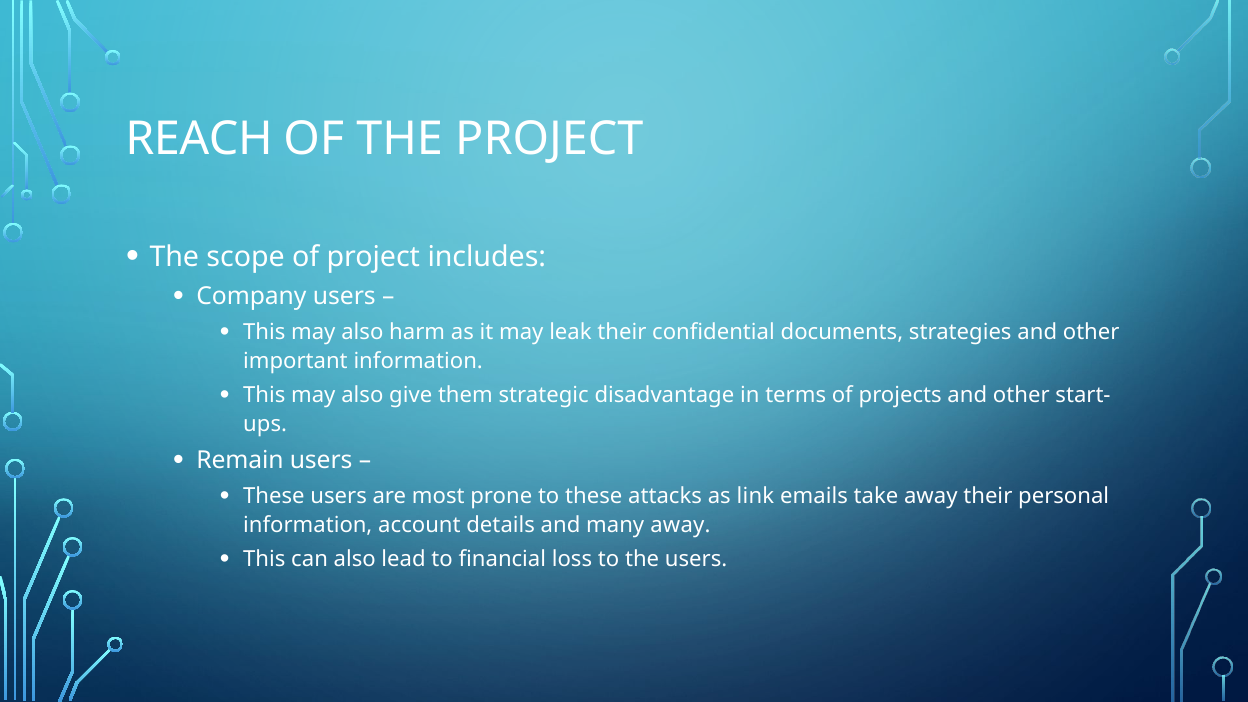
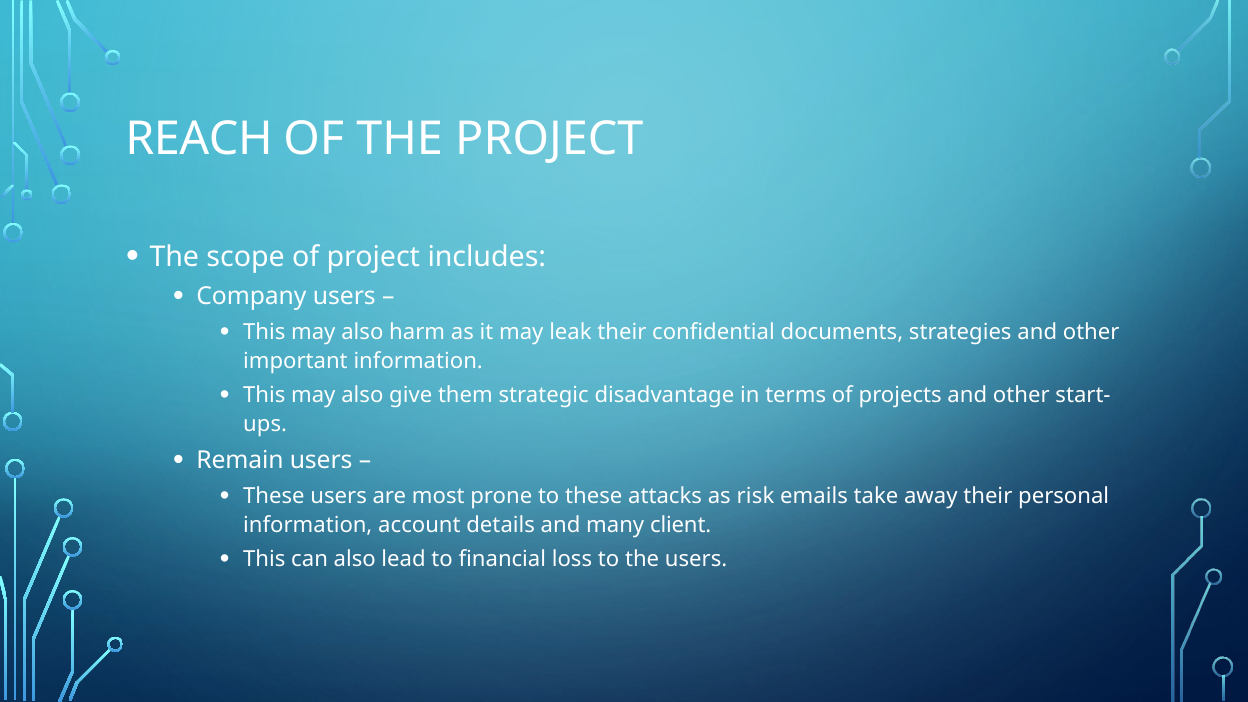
link: link -> risk
many away: away -> client
